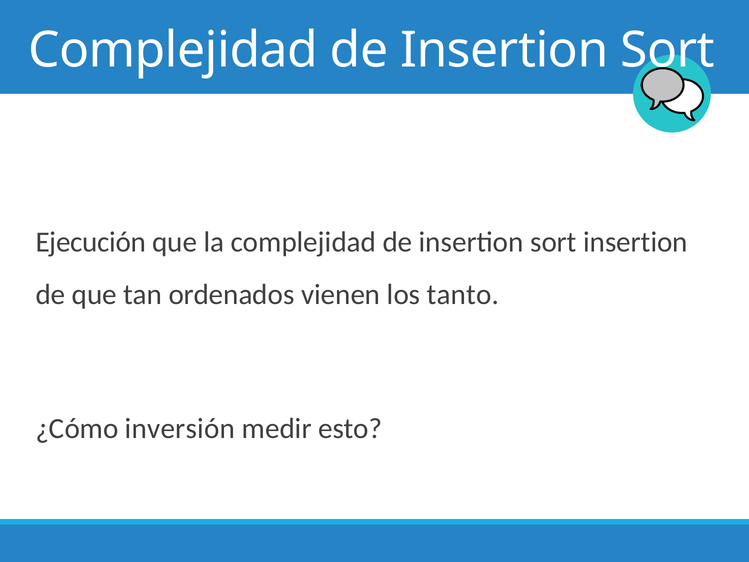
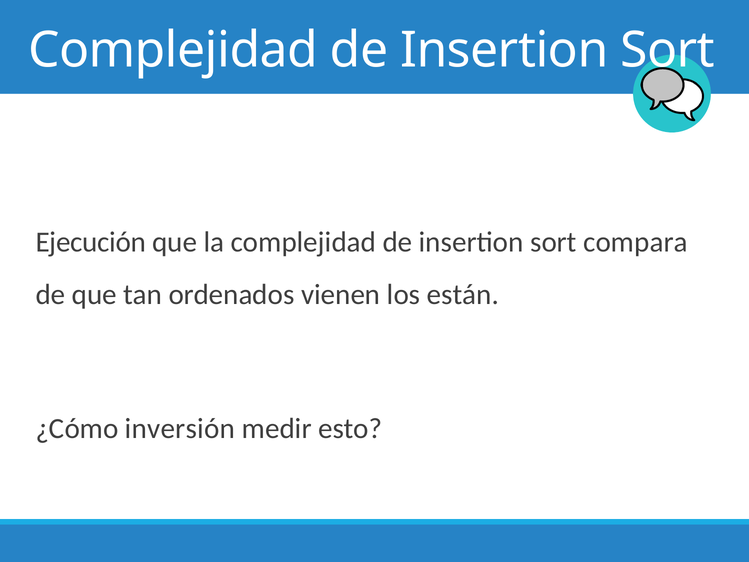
sort insertion: insertion -> compara
tanto: tanto -> están
